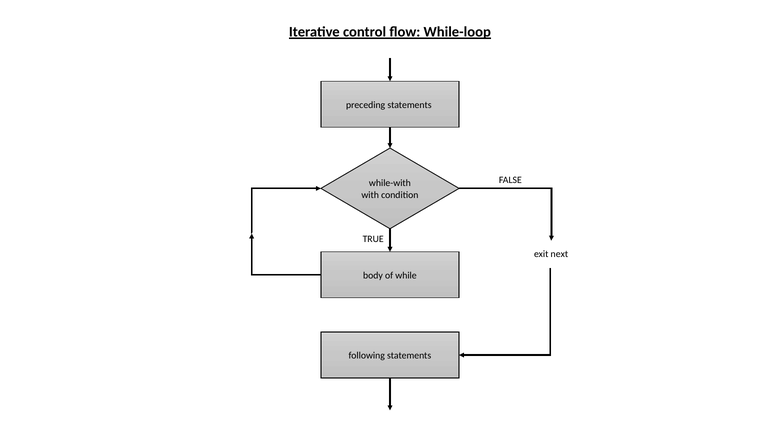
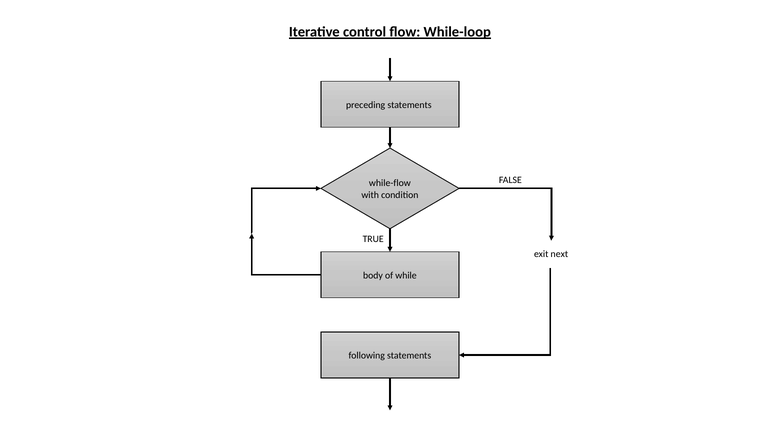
while-with: while-with -> while-flow
